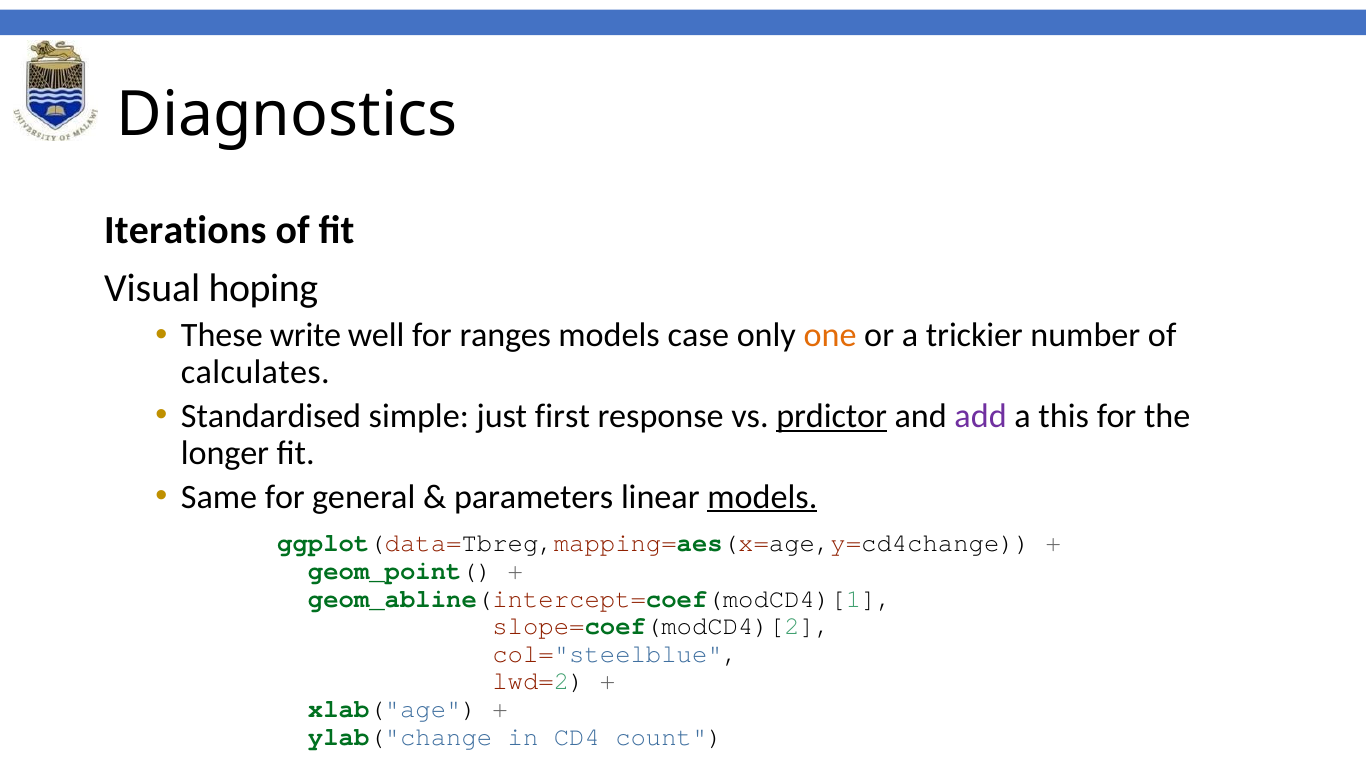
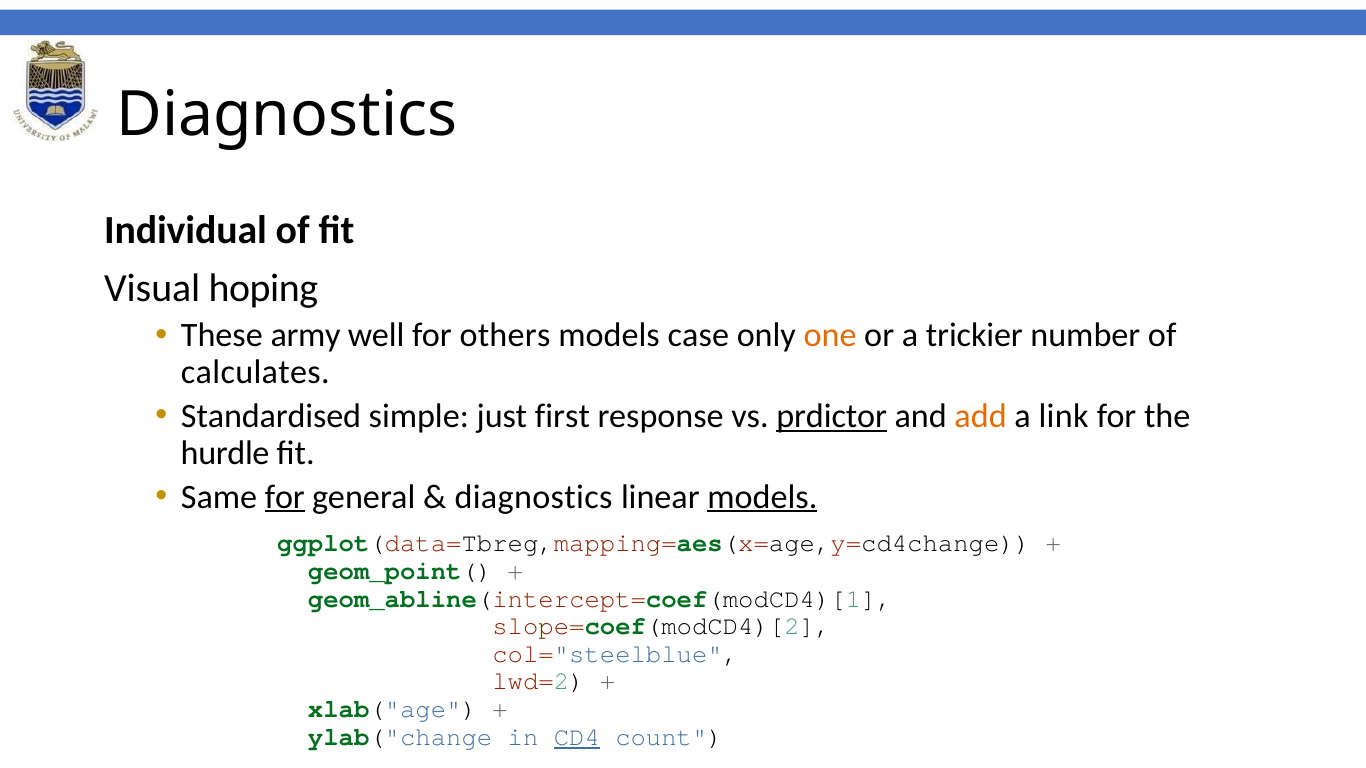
Iterations: Iterations -> Individual
write: write -> army
ranges: ranges -> others
add colour: purple -> orange
this: this -> link
longer: longer -> hurdle
for at (285, 497) underline: none -> present
parameters at (534, 497): parameters -> diagnostics
CD4 underline: none -> present
